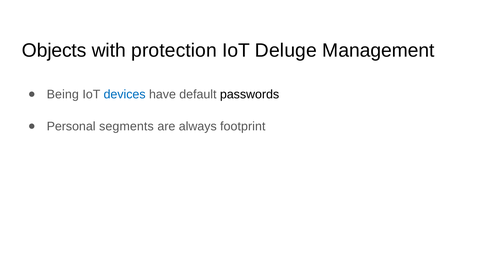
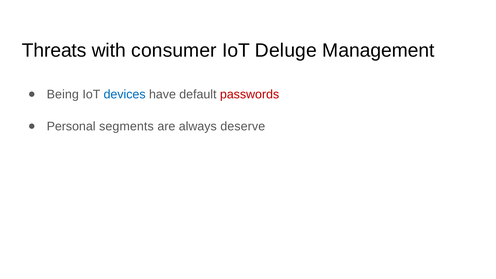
Objects: Objects -> Threats
protection: protection -> consumer
passwords colour: black -> red
footprint: footprint -> deserve
